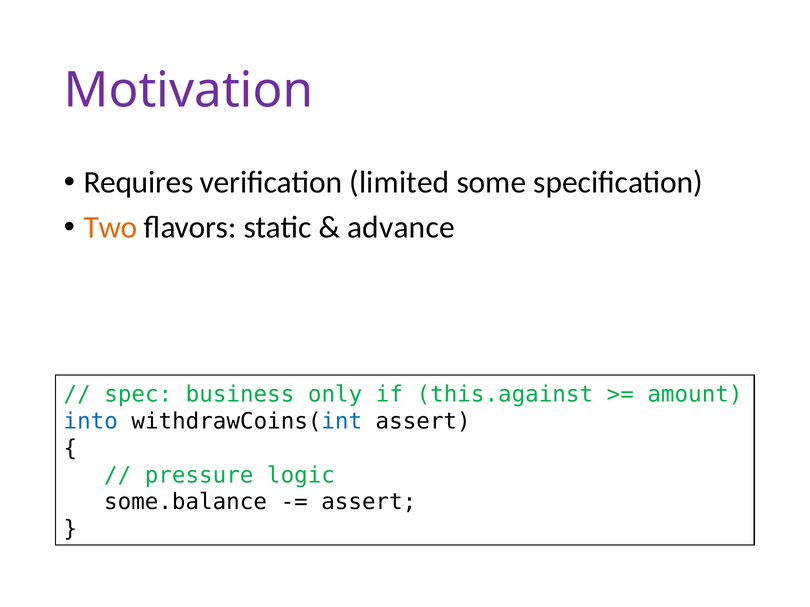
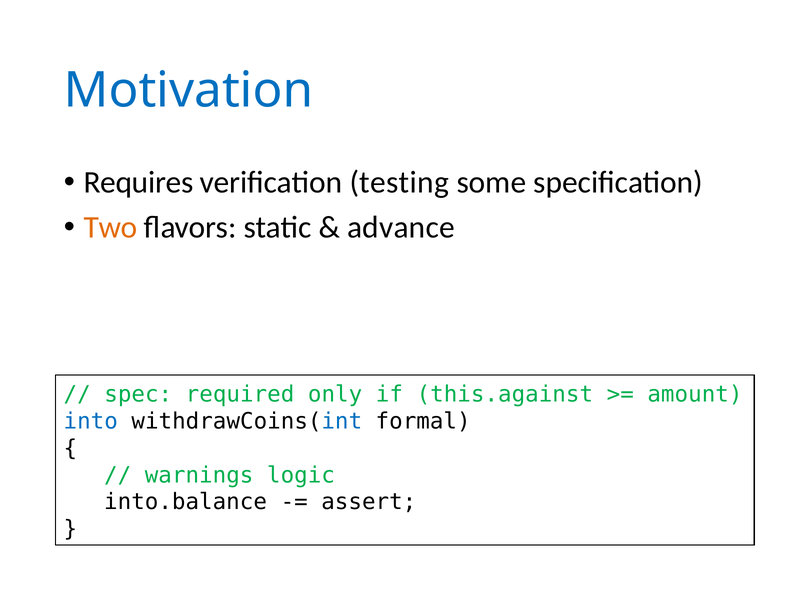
Motivation colour: purple -> blue
limited: limited -> testing
business: business -> required
withdrawCoins(int assert: assert -> formal
pressure: pressure -> warnings
some.balance: some.balance -> into.balance
